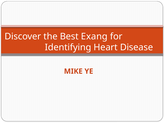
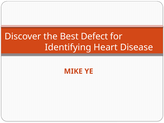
Exang: Exang -> Defect
